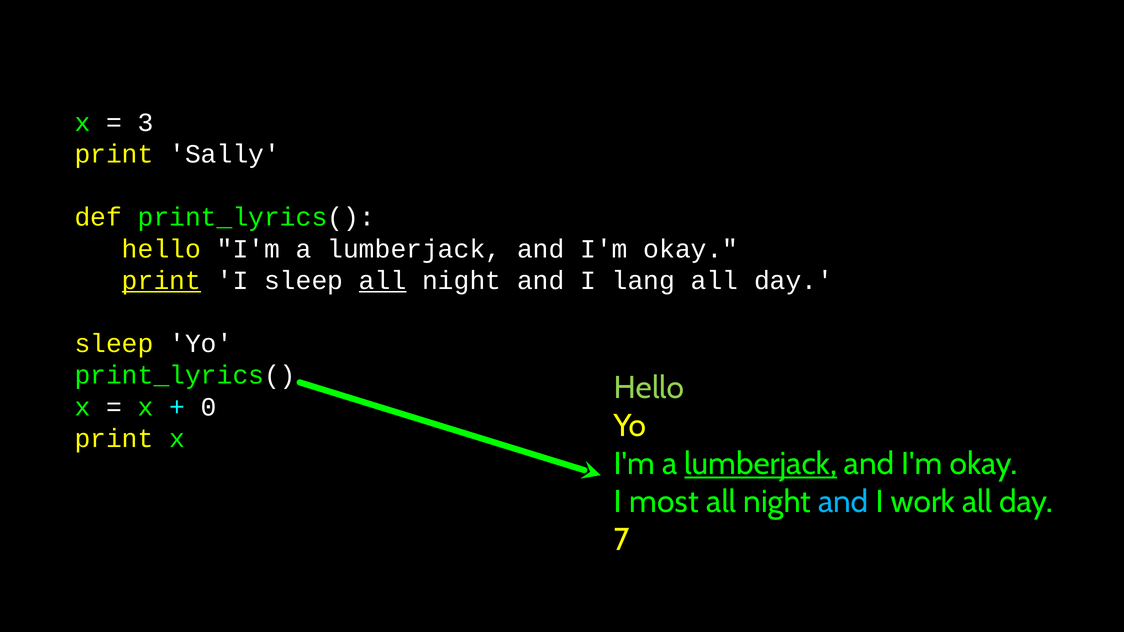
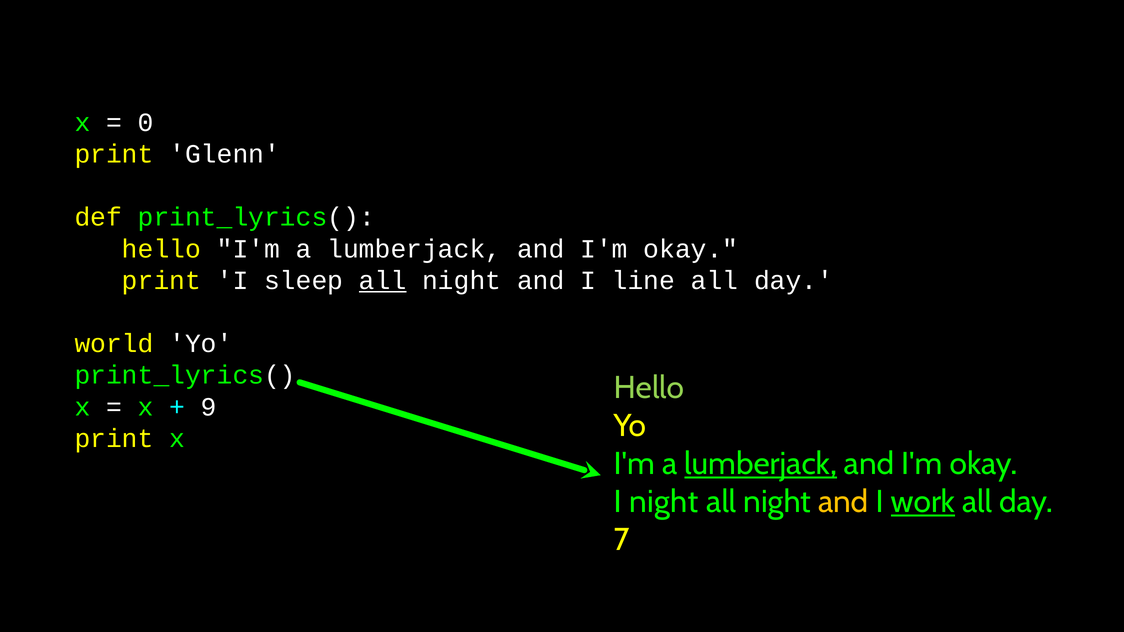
3: 3 -> 0
Sally: Sally -> Glenn
print at (161, 281) underline: present -> none
lang: lang -> line
sleep at (114, 344): sleep -> world
0: 0 -> 9
I most: most -> night
and at (843, 502) colour: light blue -> yellow
work underline: none -> present
